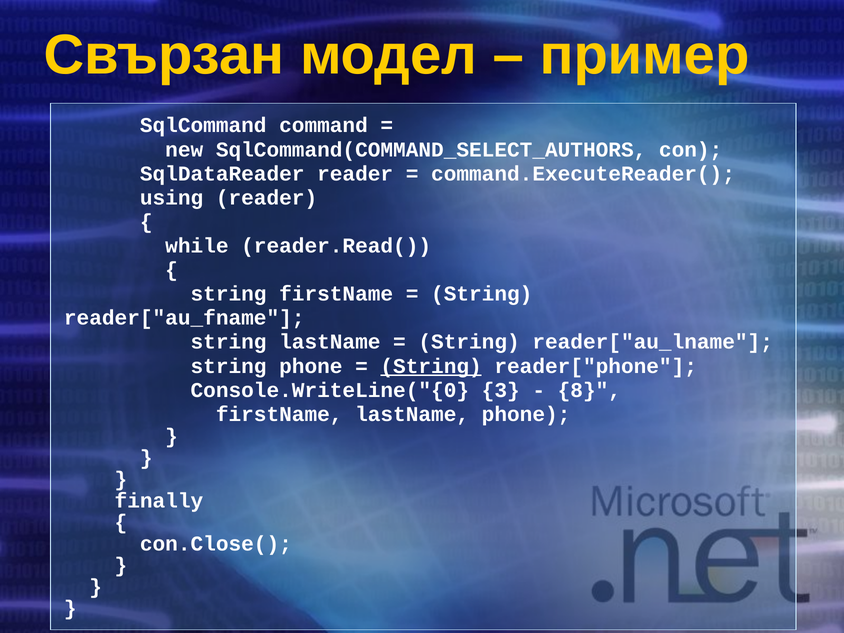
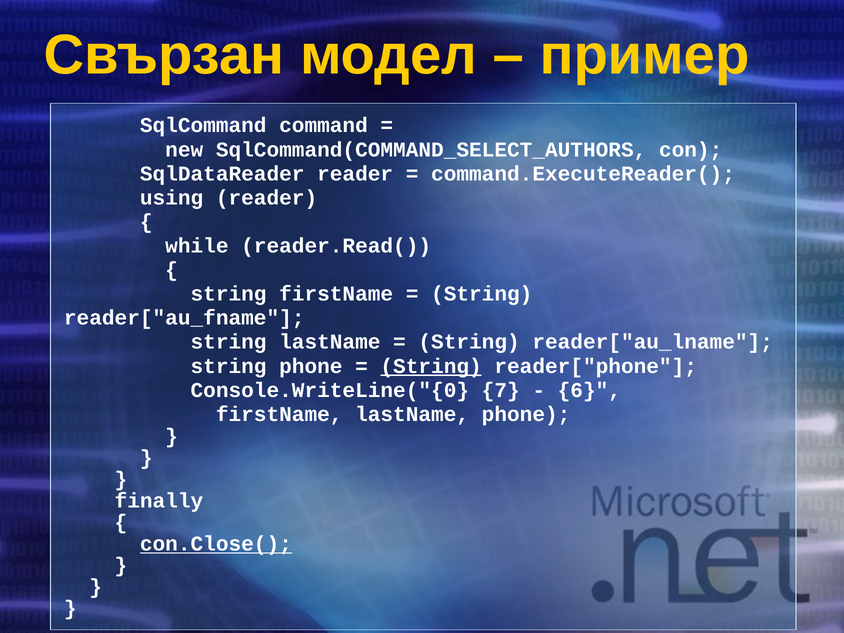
3: 3 -> 7
8: 8 -> 6
con.Close( underline: none -> present
